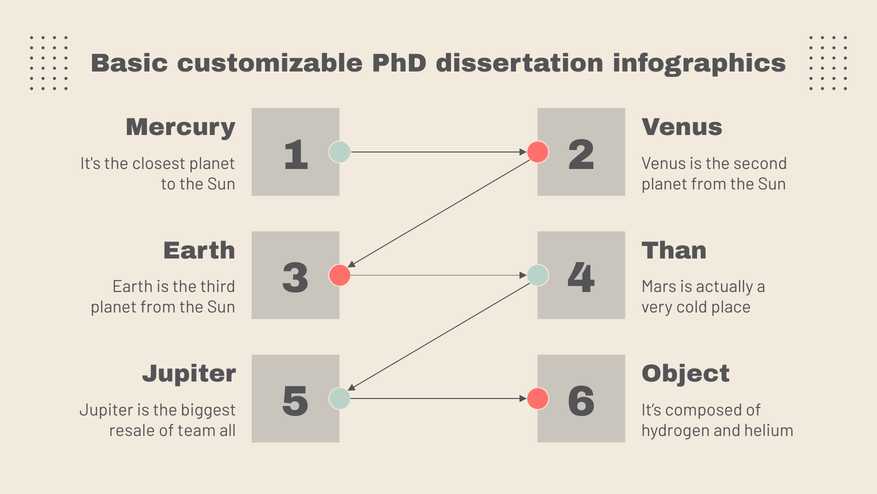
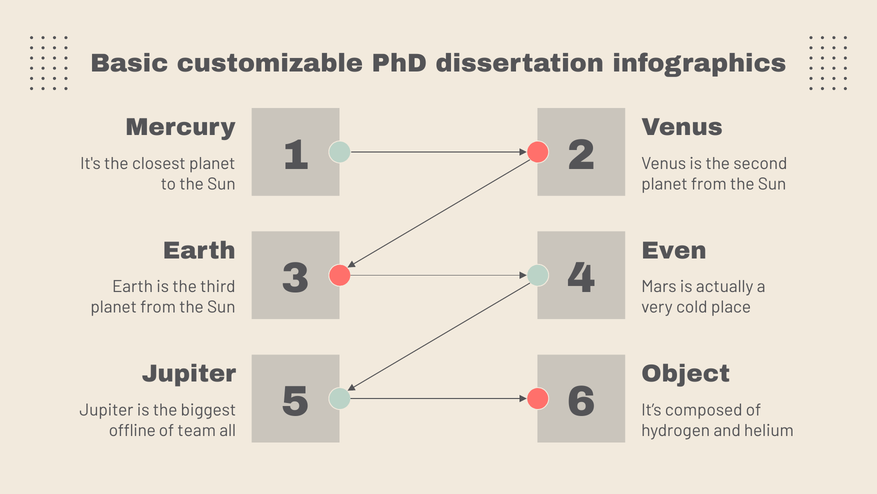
Than: Than -> Even
resale: resale -> offline
